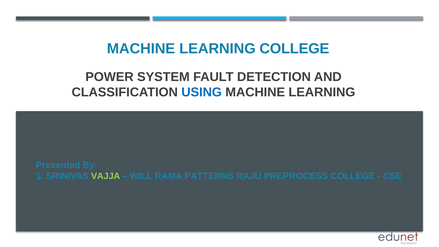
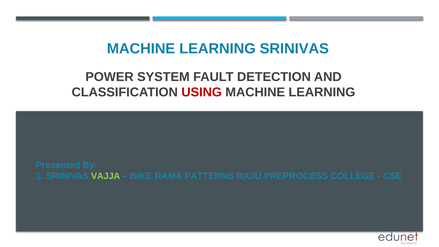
LEARNING COLLEGE: COLLEGE -> SRINIVAS
USING colour: blue -> red
WILL: WILL -> BIKE
